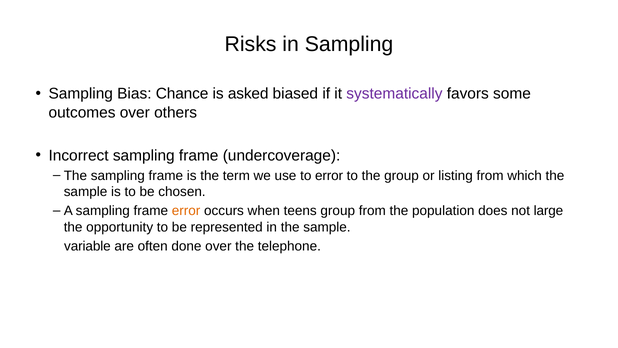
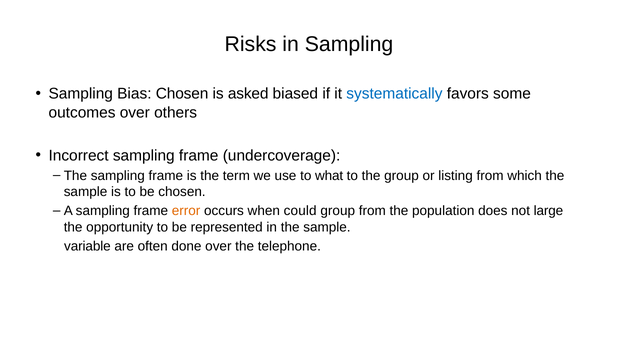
Bias Chance: Chance -> Chosen
systematically colour: purple -> blue
to error: error -> what
teens: teens -> could
